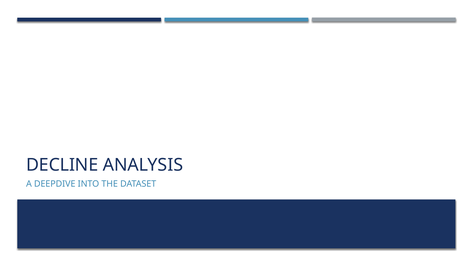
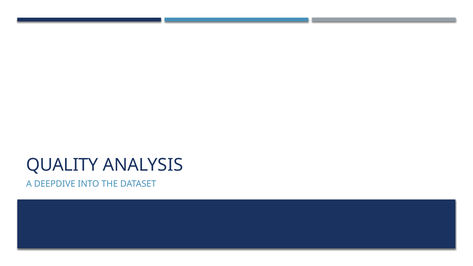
DECLINE: DECLINE -> QUALITY
